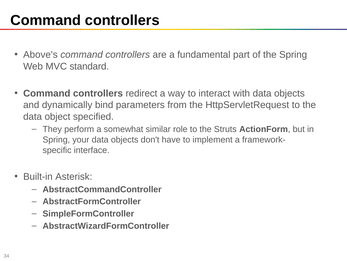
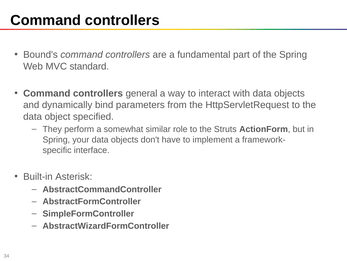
Above's: Above's -> Bound's
redirect: redirect -> general
